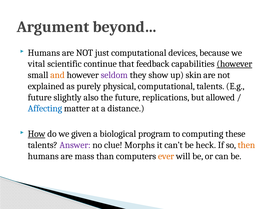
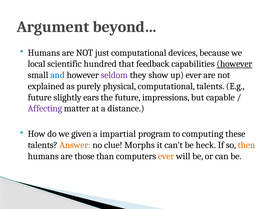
vital: vital -> local
continue: continue -> hundred
and colour: orange -> blue
up skin: skin -> ever
also: also -> ears
replications: replications -> impressions
allowed: allowed -> capable
Affecting colour: blue -> purple
How underline: present -> none
biological: biological -> impartial
Answer colour: purple -> orange
mass: mass -> those
